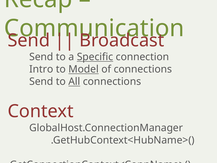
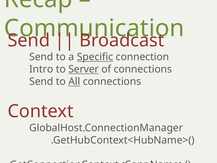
Model: Model -> Server
